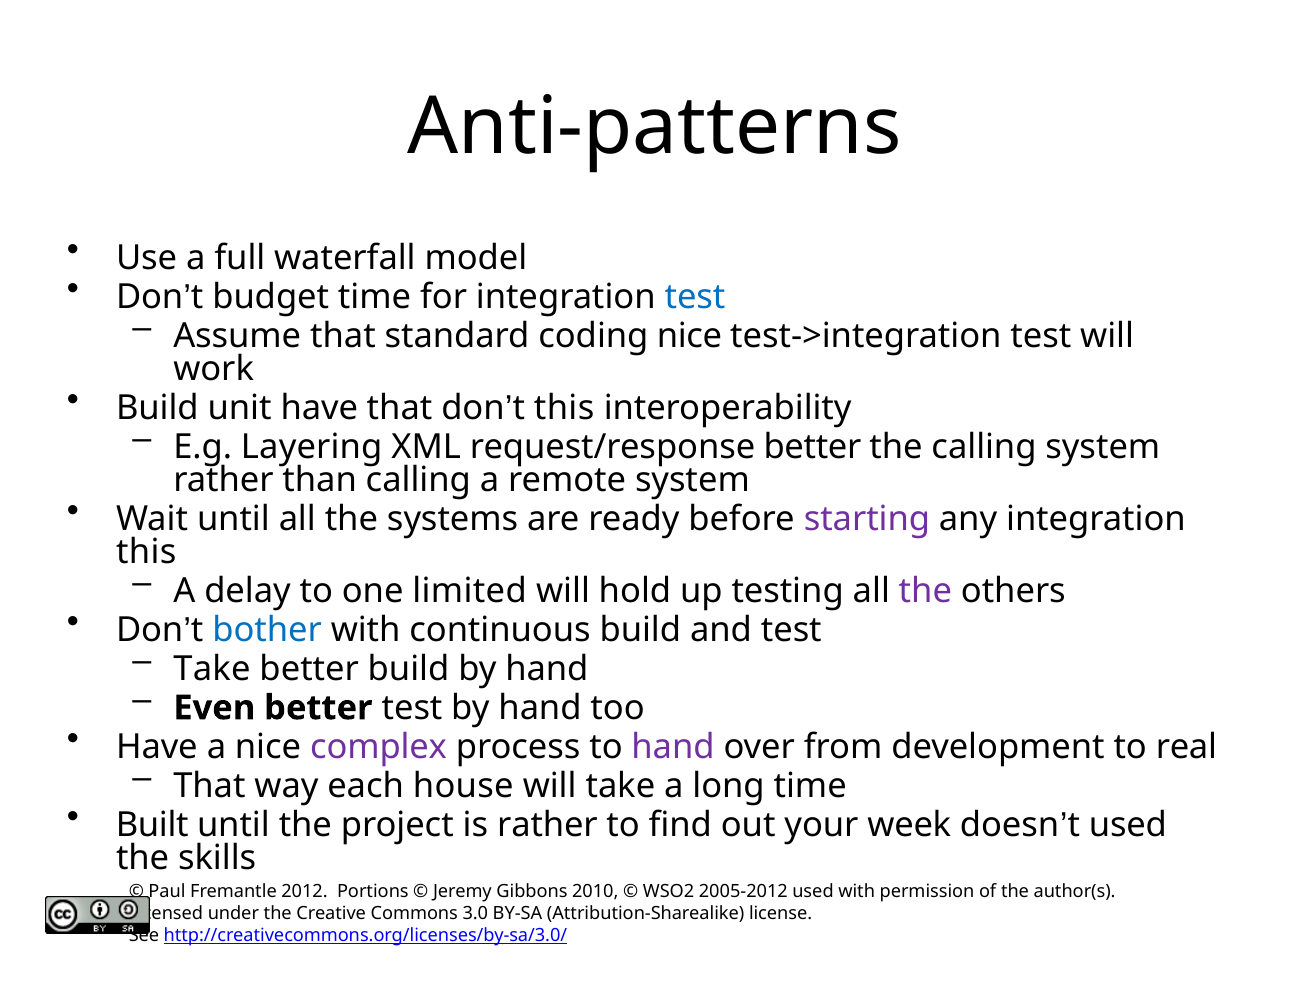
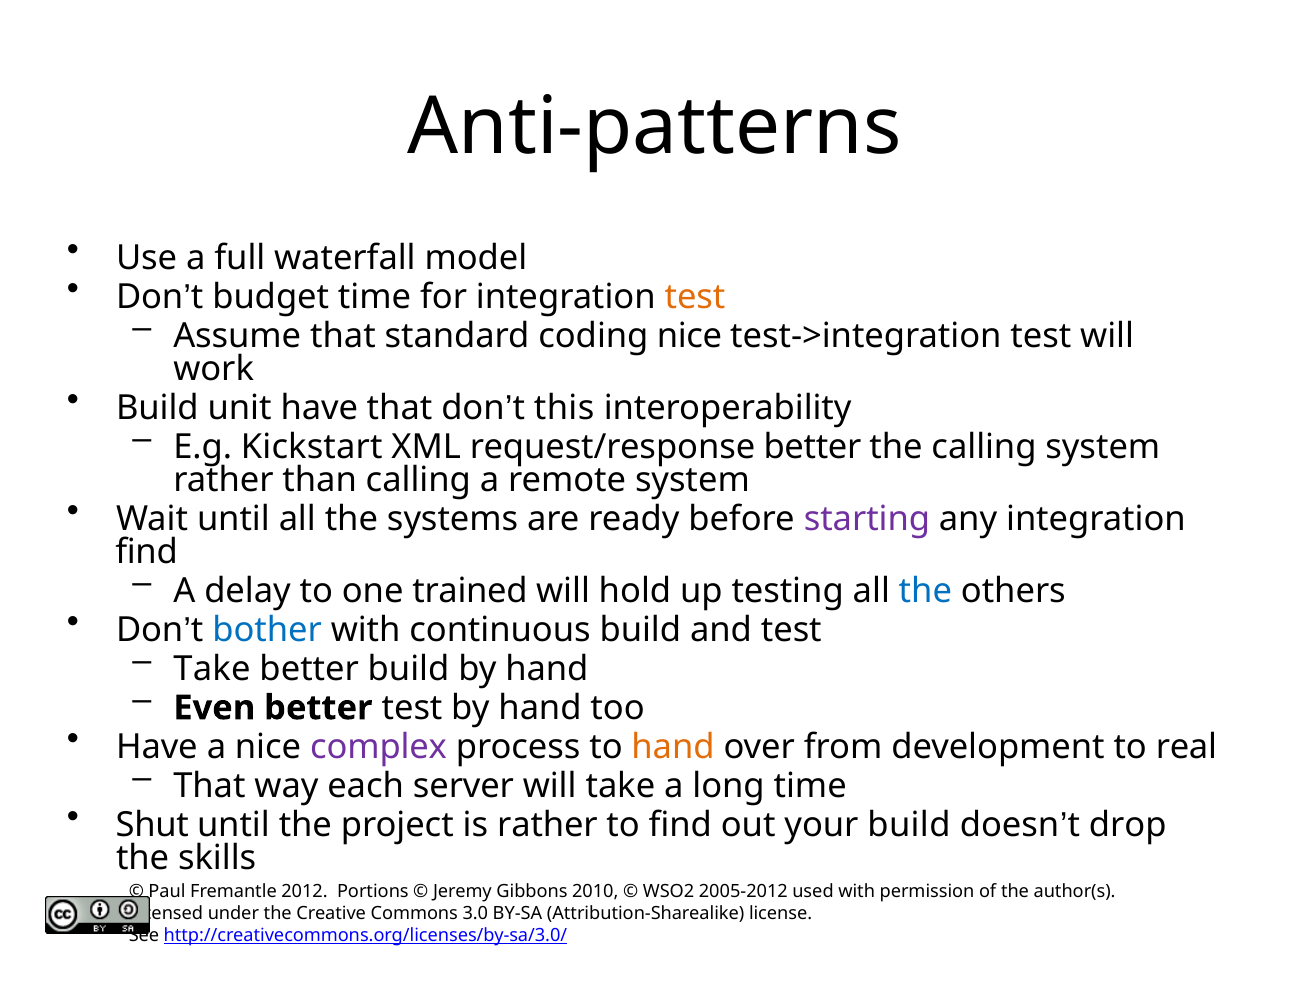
test at (695, 296) colour: blue -> orange
Layering: Layering -> Kickstart
this at (146, 552): this -> find
limited: limited -> trained
the at (925, 591) colour: purple -> blue
hand at (673, 746) colour: purple -> orange
house: house -> server
Built: Built -> Shut
your week: week -> build
used at (1128, 824): used -> drop
